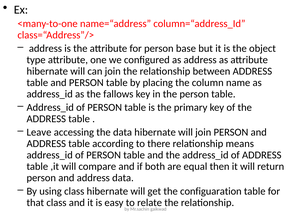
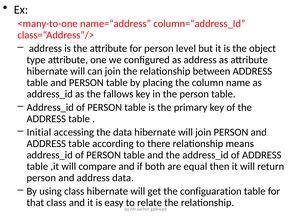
base: base -> level
Leave: Leave -> Initial
